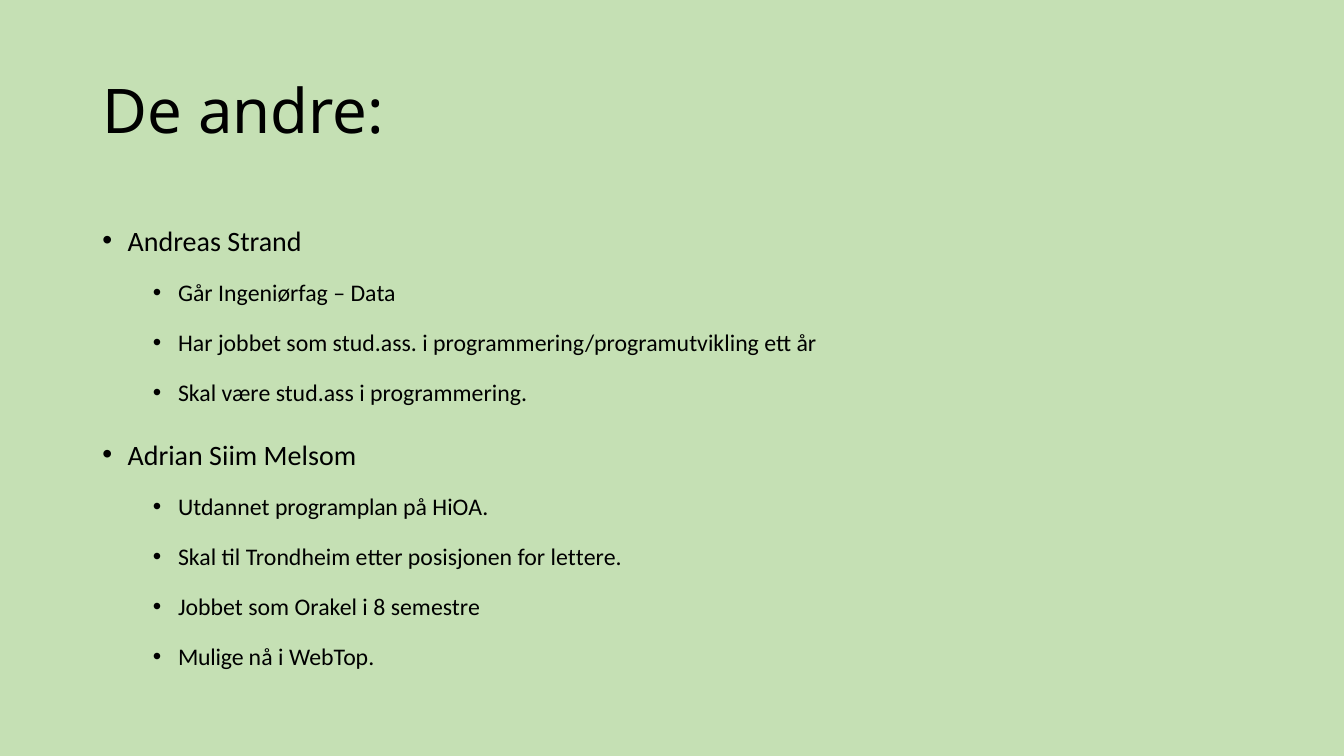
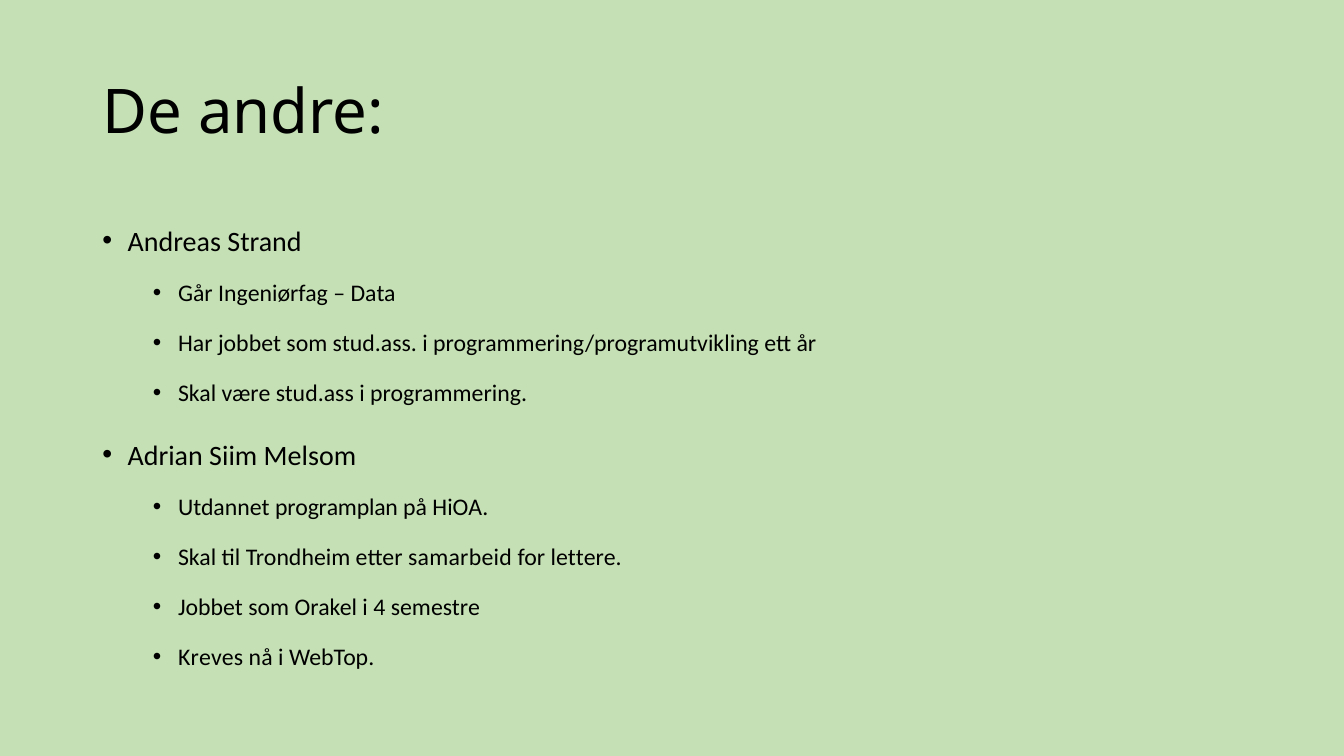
posisjonen: posisjonen -> samarbeid
8: 8 -> 4
Mulige: Mulige -> Kreves
